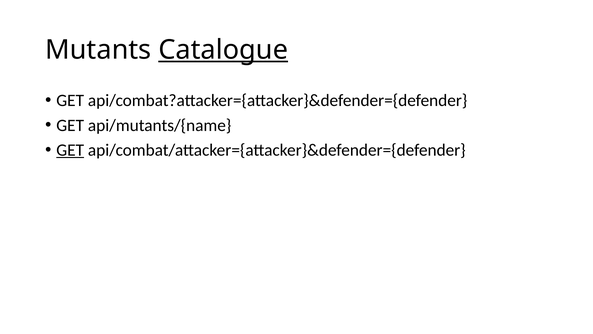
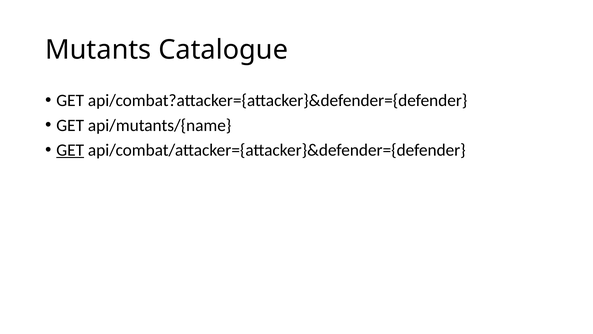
Catalogue underline: present -> none
